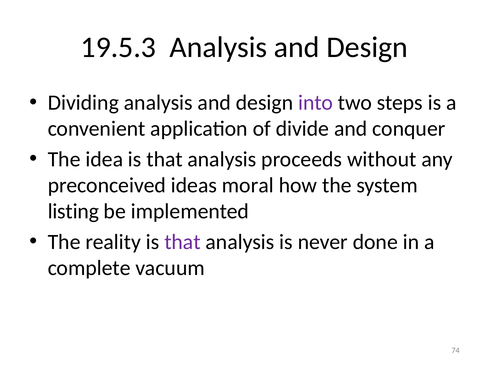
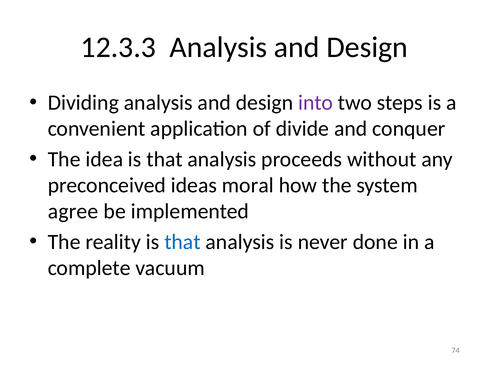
19.5.3: 19.5.3 -> 12.3.3
listing: listing -> agree
that at (182, 242) colour: purple -> blue
